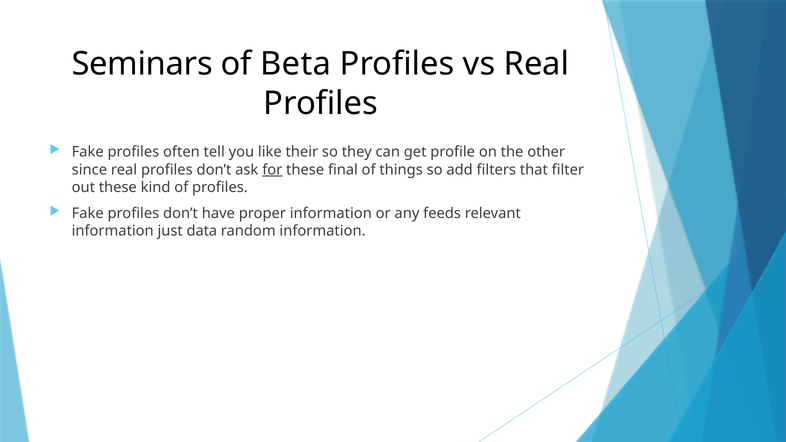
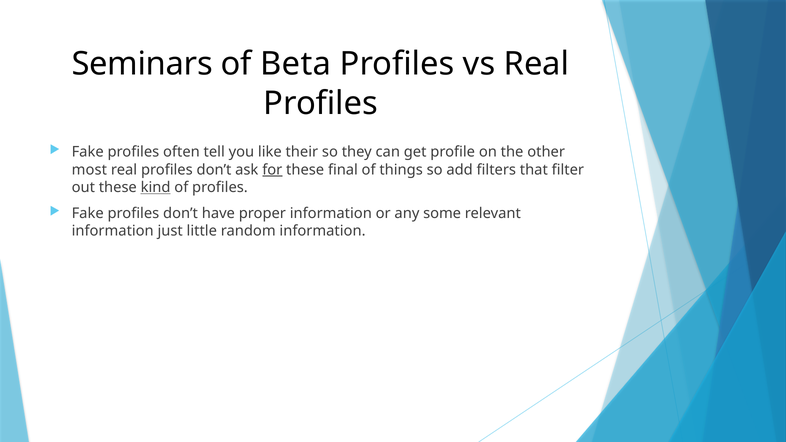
since: since -> most
kind underline: none -> present
feeds: feeds -> some
data: data -> little
